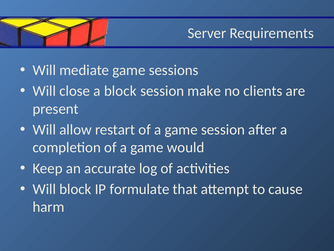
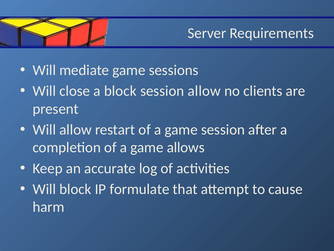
session make: make -> allow
would: would -> allows
